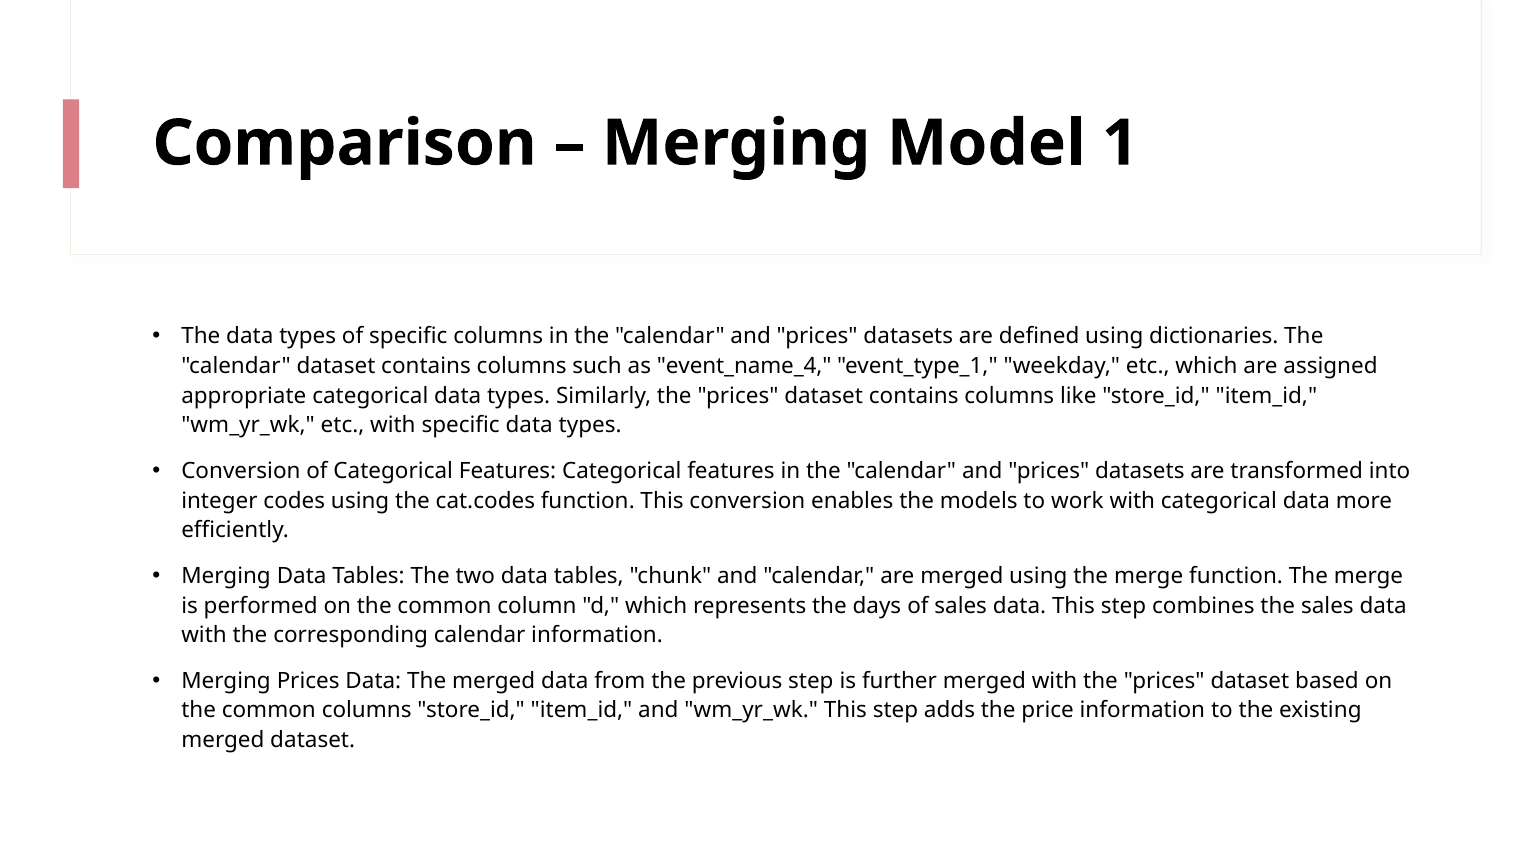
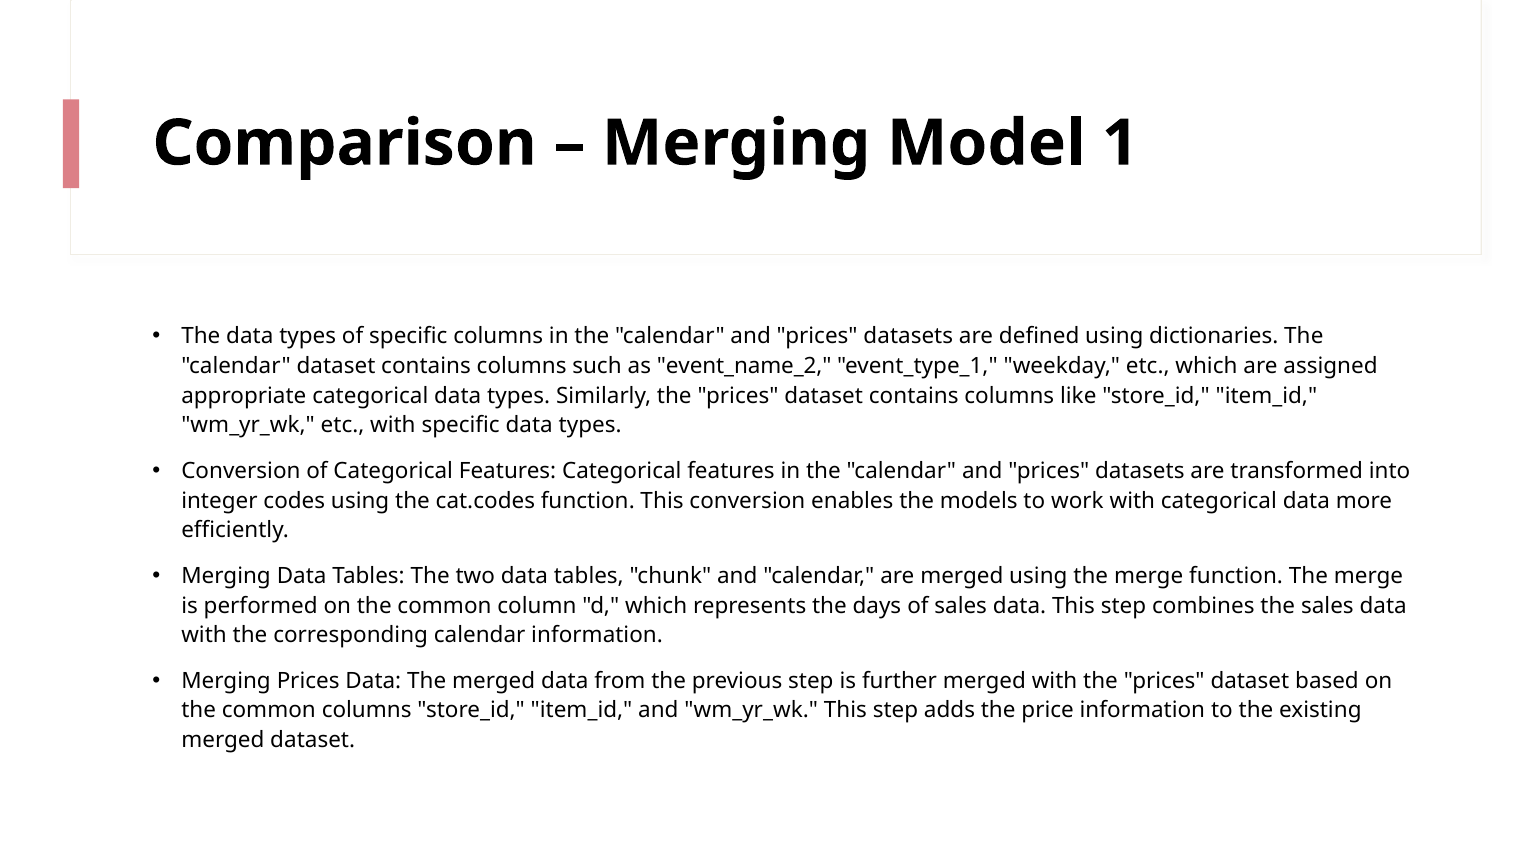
event_name_4: event_name_4 -> event_name_2
